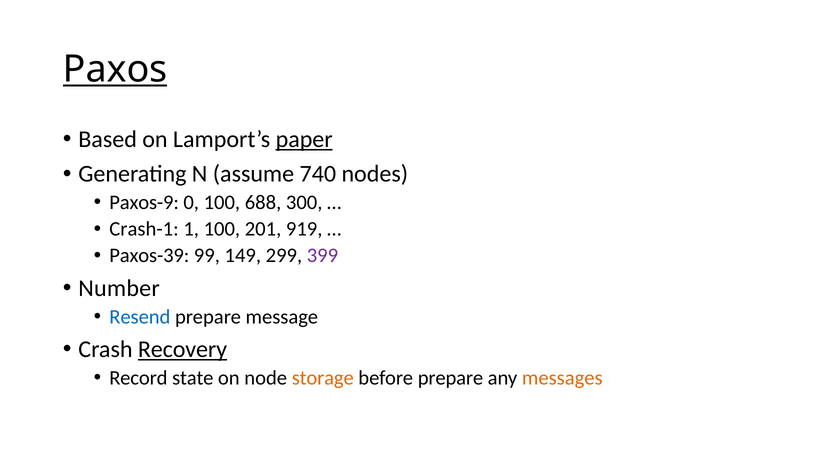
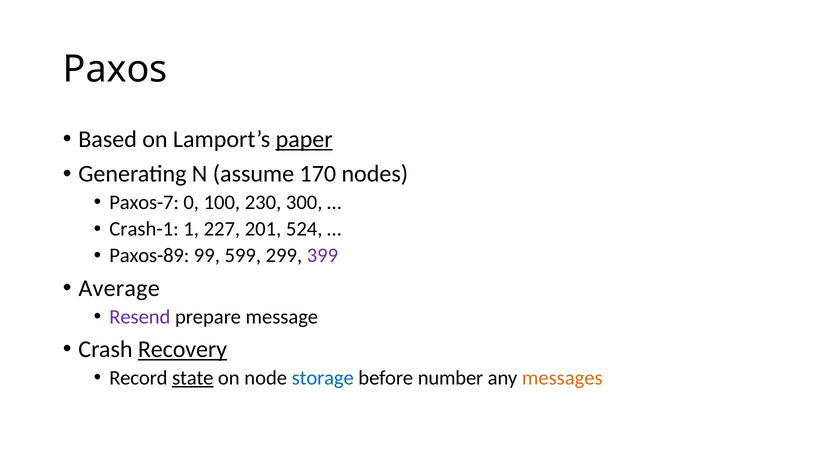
Paxos underline: present -> none
740: 740 -> 170
Paxos-9: Paxos-9 -> Paxos-7
688: 688 -> 230
1 100: 100 -> 227
919: 919 -> 524
Paxos-39: Paxos-39 -> Paxos-89
149: 149 -> 599
Number: Number -> Average
Resend colour: blue -> purple
state underline: none -> present
storage colour: orange -> blue
before prepare: prepare -> number
